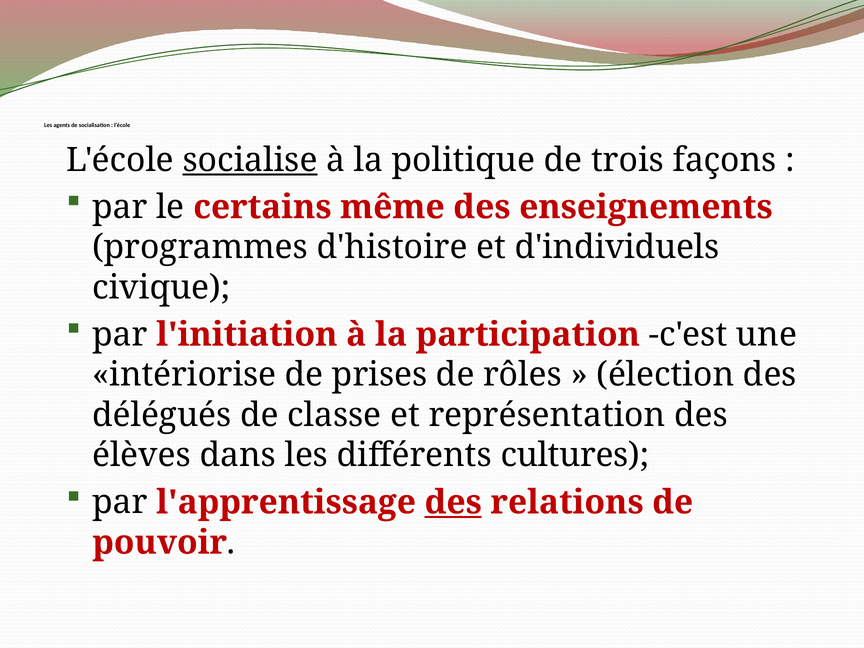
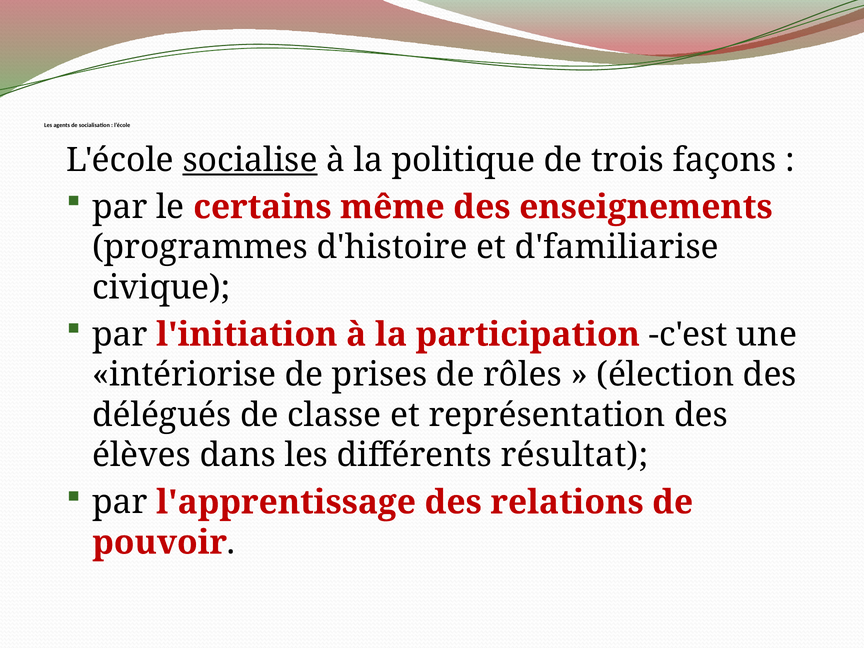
d'individuels: d'individuels -> d'familiarise
cultures: cultures -> résultat
des at (453, 502) underline: present -> none
